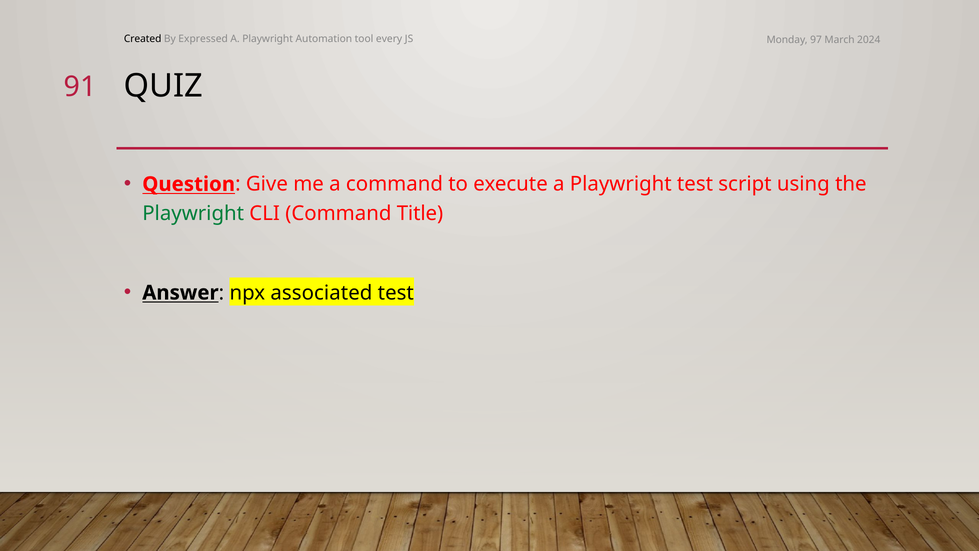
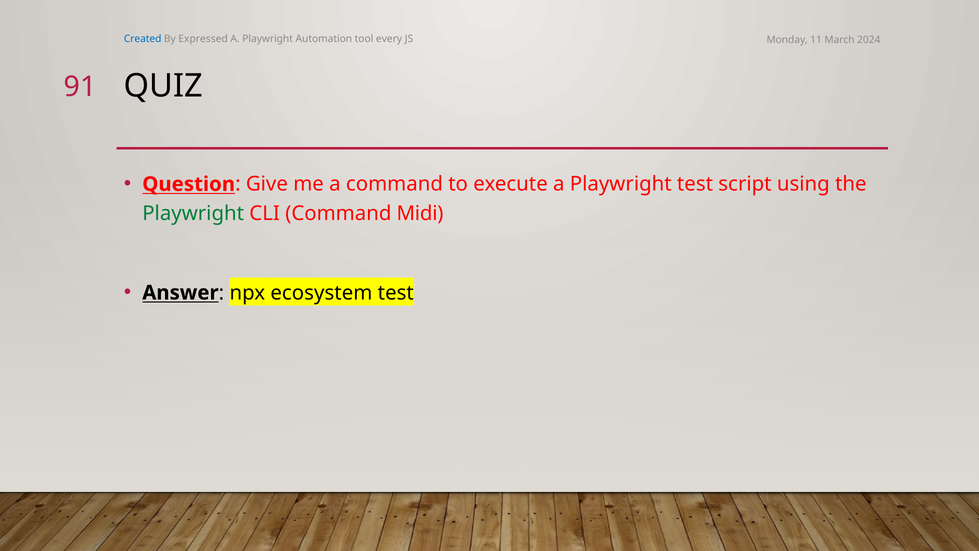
Created colour: black -> blue
97: 97 -> 11
Title: Title -> Midi
associated: associated -> ecosystem
